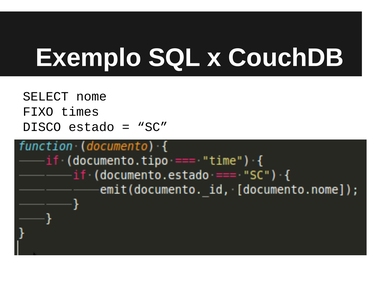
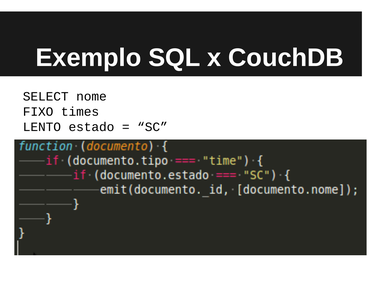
DISCO: DISCO -> LENTO
